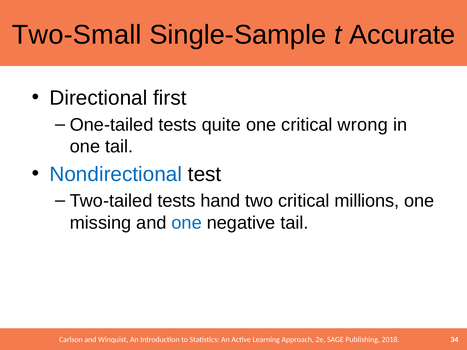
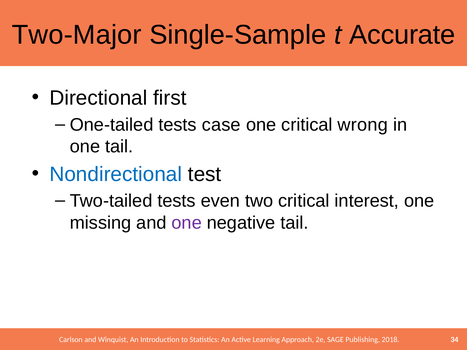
Two-Small: Two-Small -> Two-Major
quite: quite -> case
hand: hand -> even
millions: millions -> interest
one at (187, 223) colour: blue -> purple
